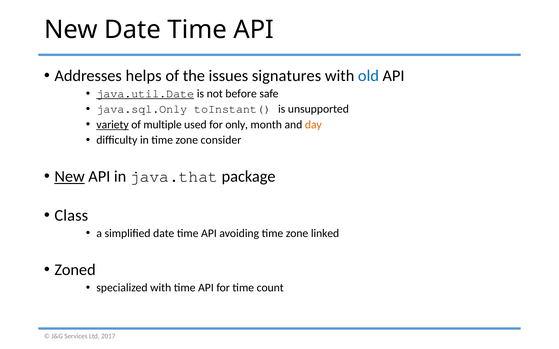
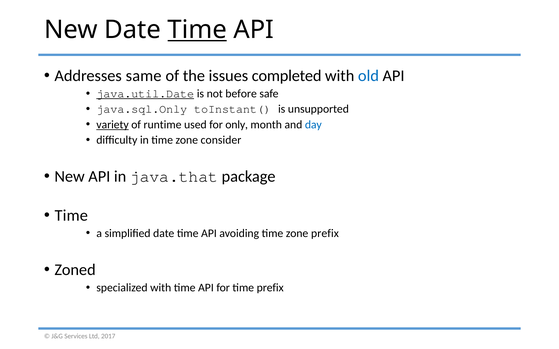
Time at (197, 30) underline: none -> present
helps: helps -> same
signatures: signatures -> completed
multiple: multiple -> runtime
day colour: orange -> blue
New at (70, 177) underline: present -> none
Class at (71, 216): Class -> Time
zone linked: linked -> prefix
time count: count -> prefix
